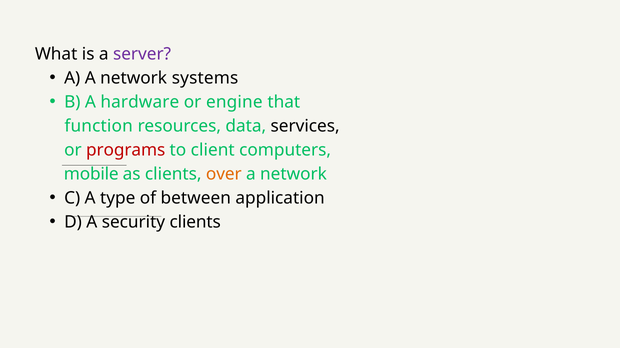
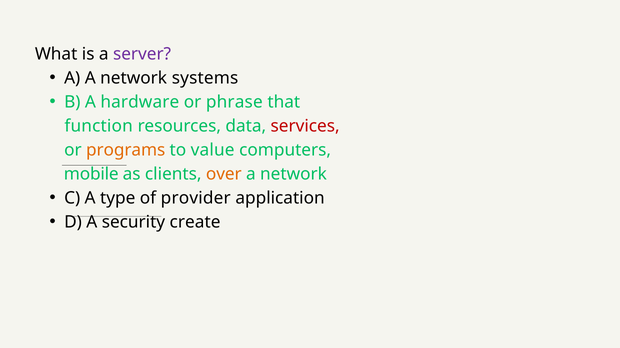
engine: engine -> phrase
services colour: black -> red
programs colour: red -> orange
client: client -> value
between: between -> provider
security clients: clients -> create
